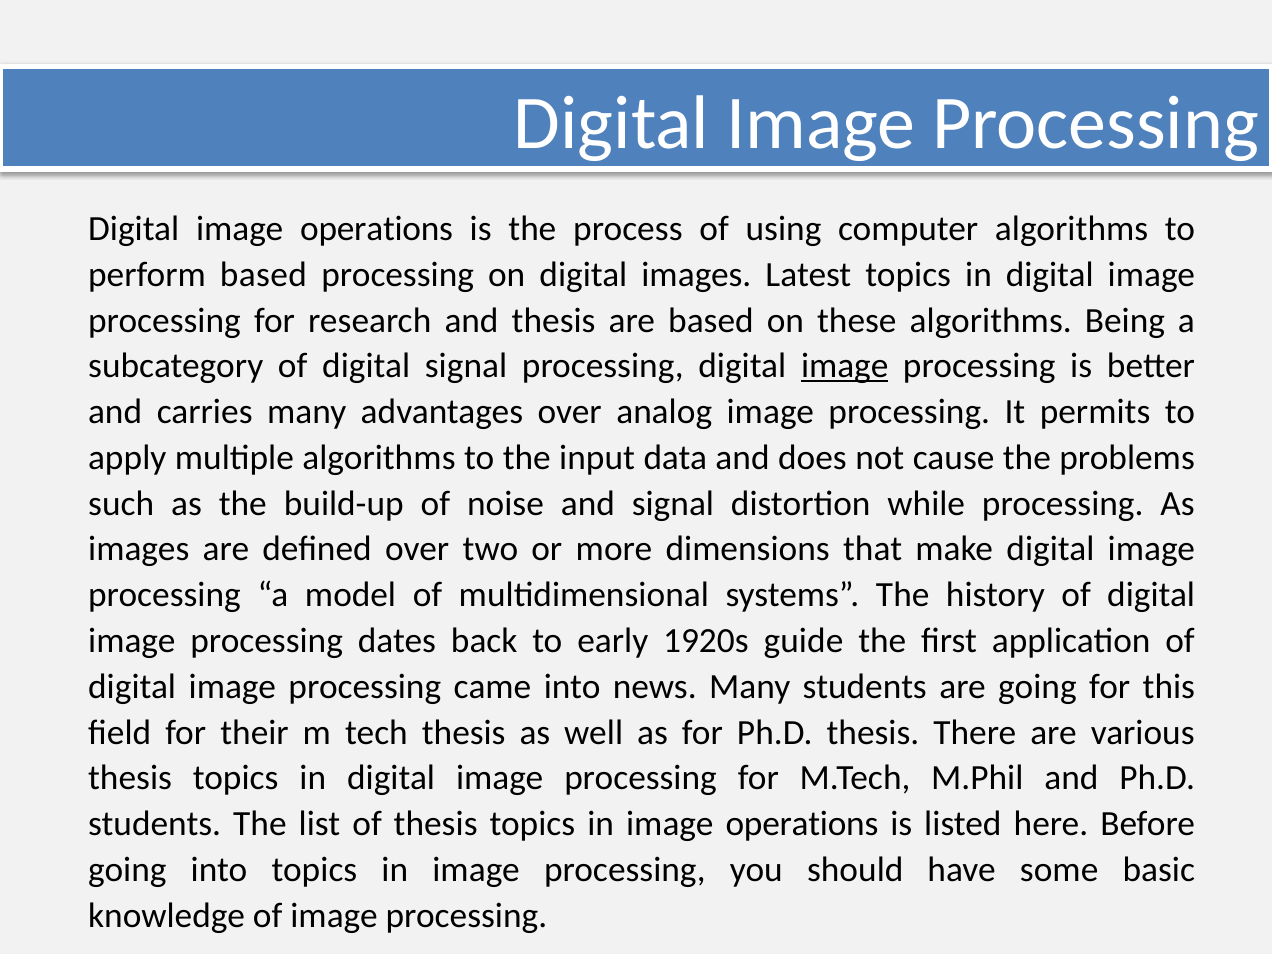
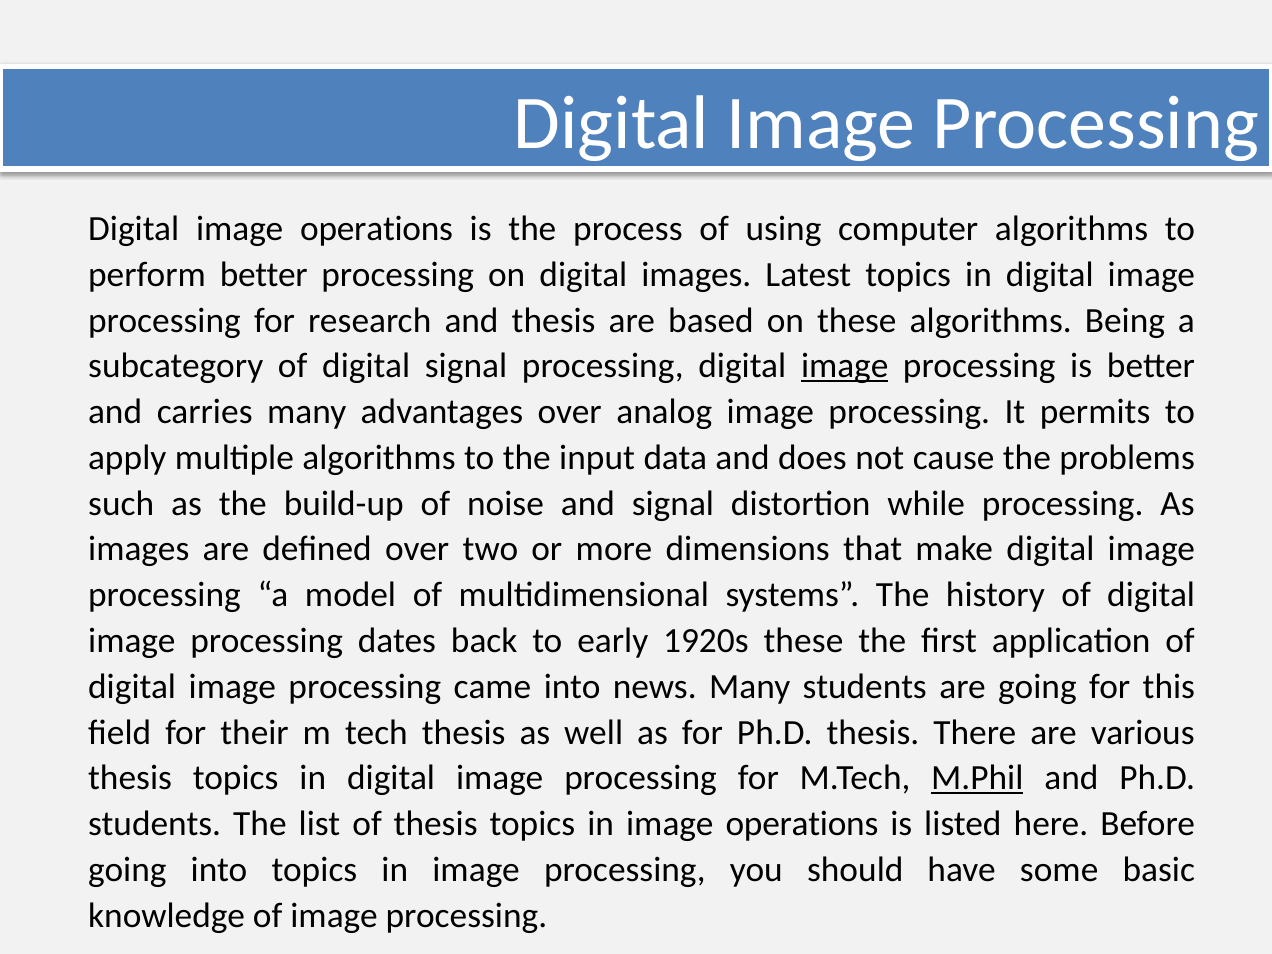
perform based: based -> better
1920s guide: guide -> these
M.Phil underline: none -> present
